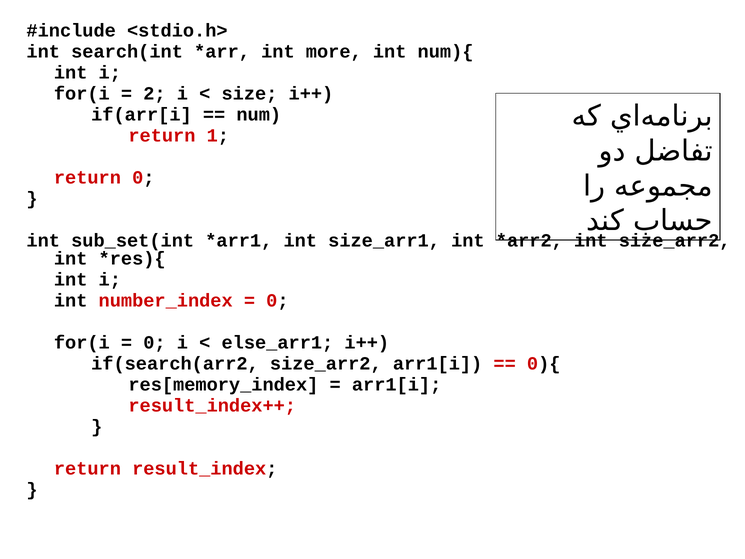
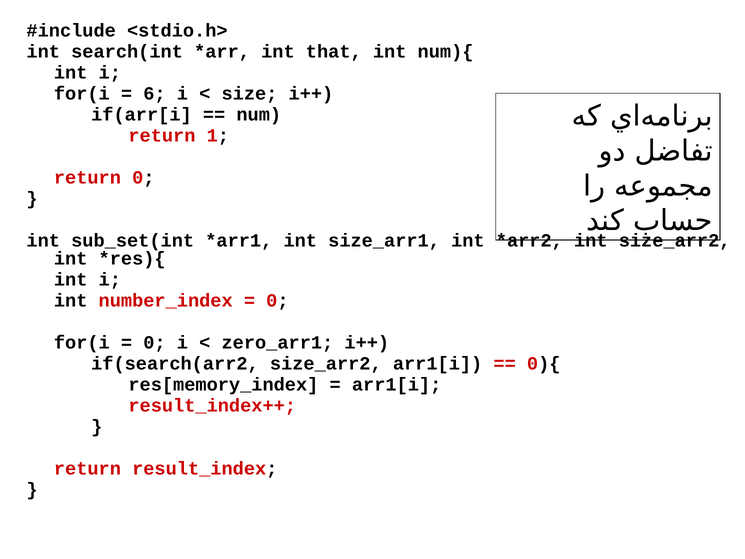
more: more -> that
2: 2 -> 6
else_arr1: else_arr1 -> zero_arr1
